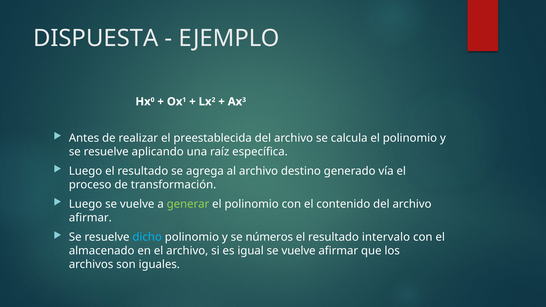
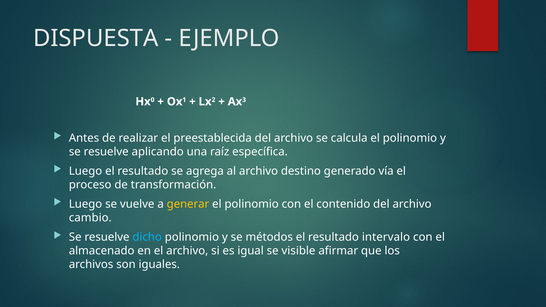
generar colour: light green -> yellow
afirmar at (90, 218): afirmar -> cambio
números: números -> métodos
igual se vuelve: vuelve -> visible
